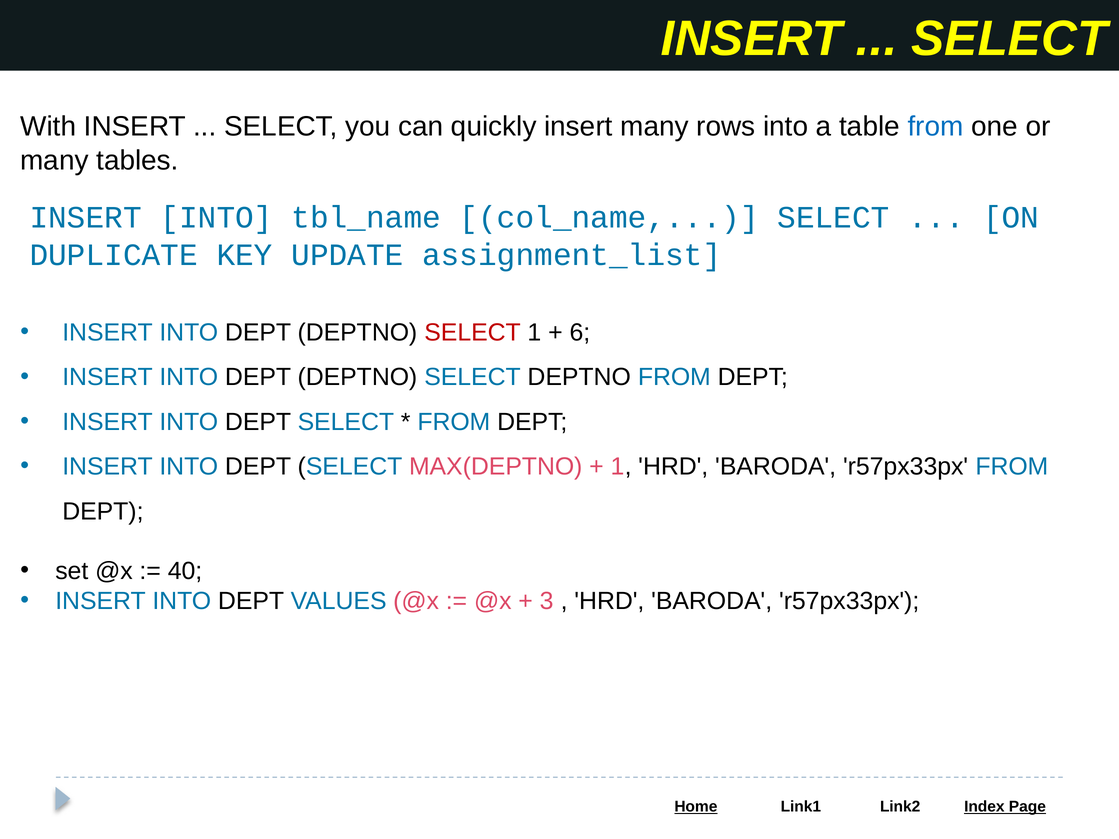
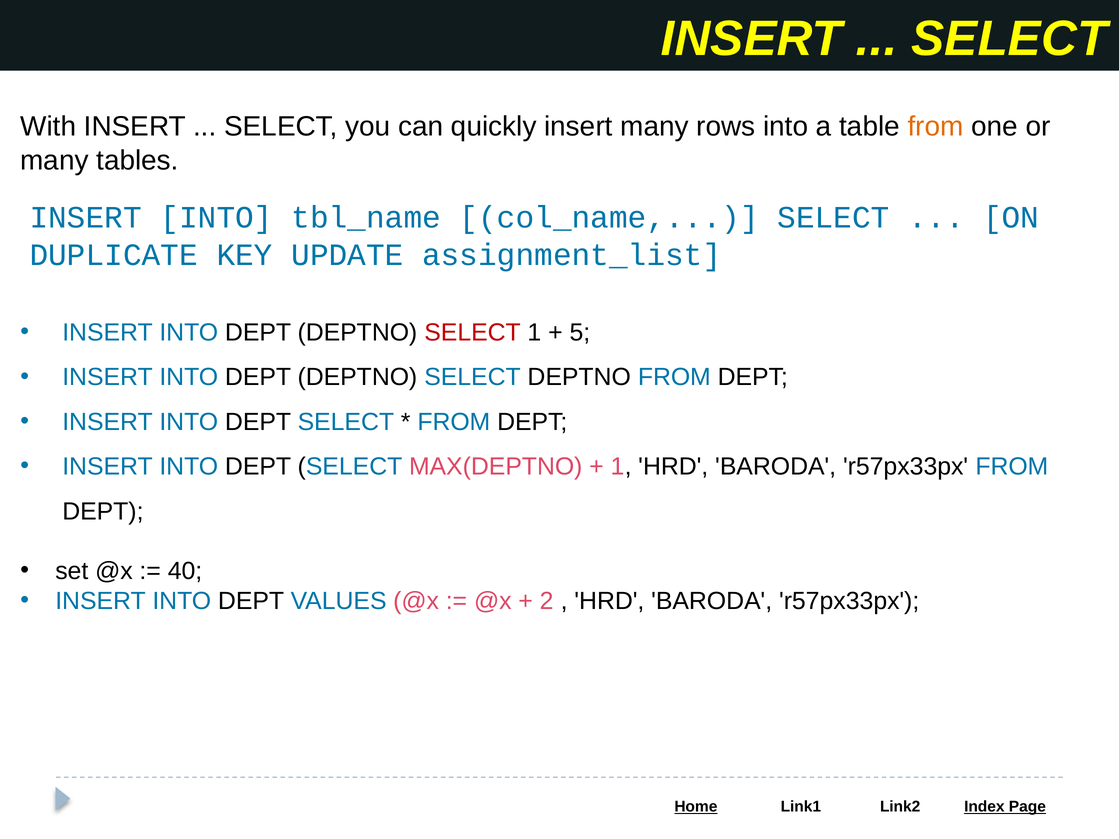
from at (936, 127) colour: blue -> orange
6: 6 -> 5
3: 3 -> 2
